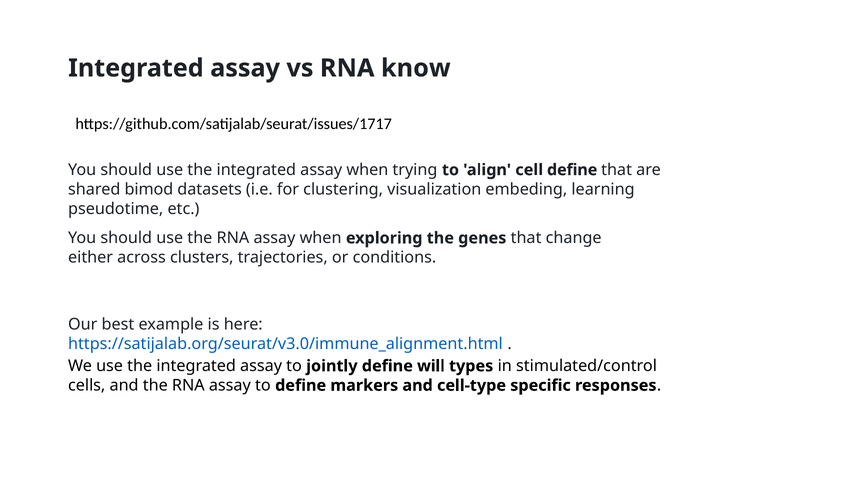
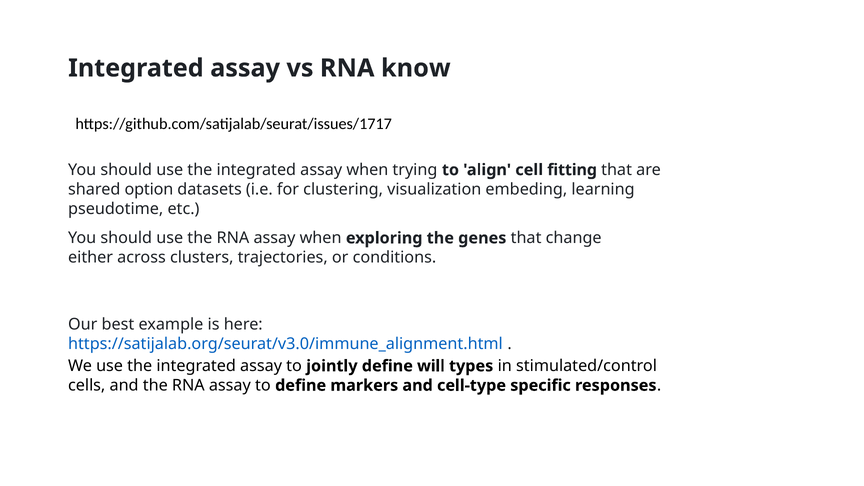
cell define: define -> fitting
bimod: bimod -> option
